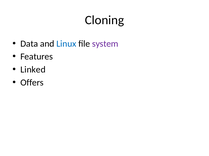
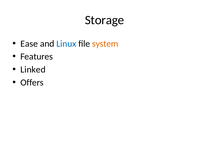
Cloning: Cloning -> Storage
Data: Data -> Ease
system colour: purple -> orange
